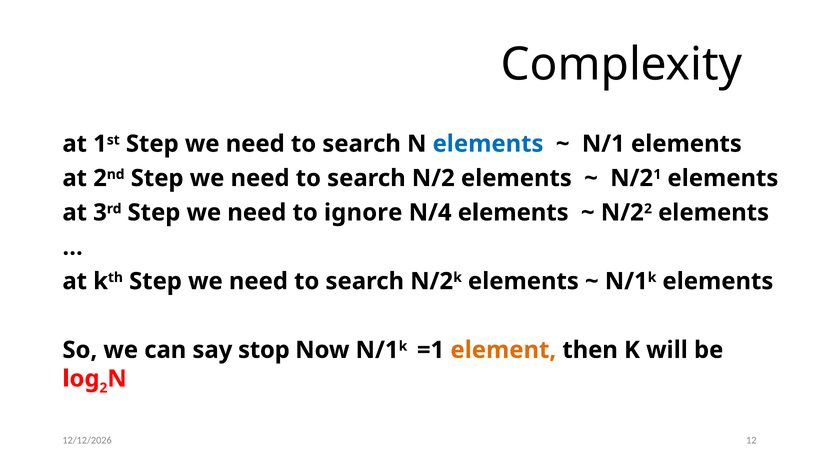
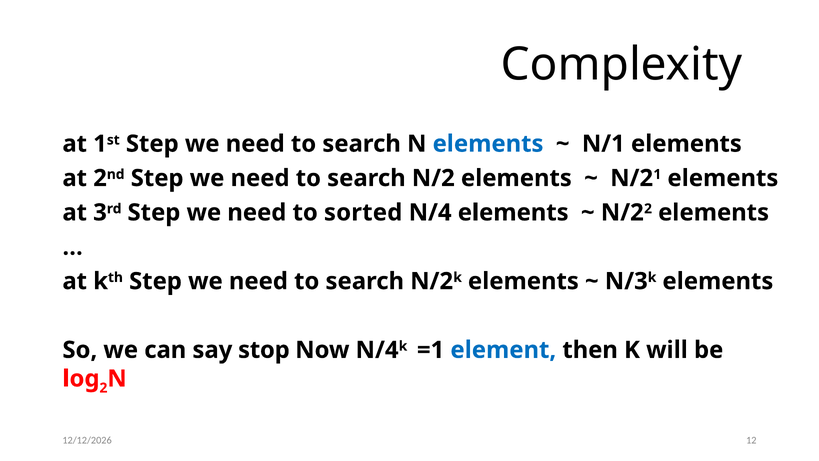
ignore: ignore -> sorted
N/1 at (626, 281): N/1 -> N/3
Now N/1: N/1 -> N/4
element colour: orange -> blue
